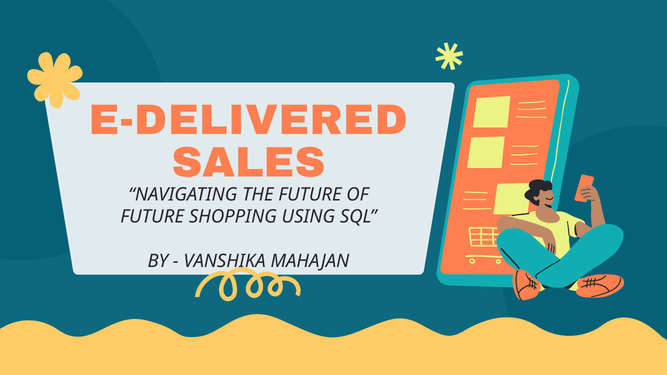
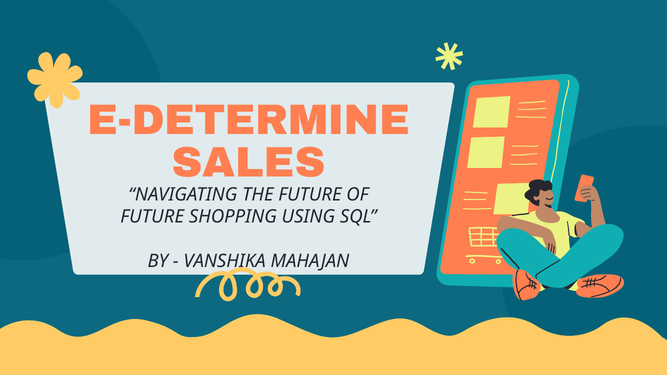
E-DELIVERED: E-DELIVERED -> E-DETERMINE
